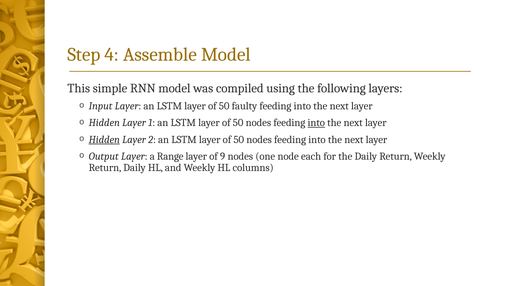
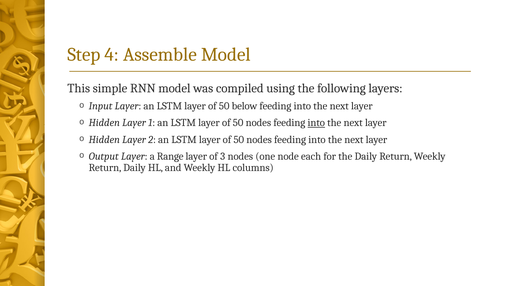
faulty: faulty -> below
Hidden at (104, 140) underline: present -> none
9: 9 -> 3
